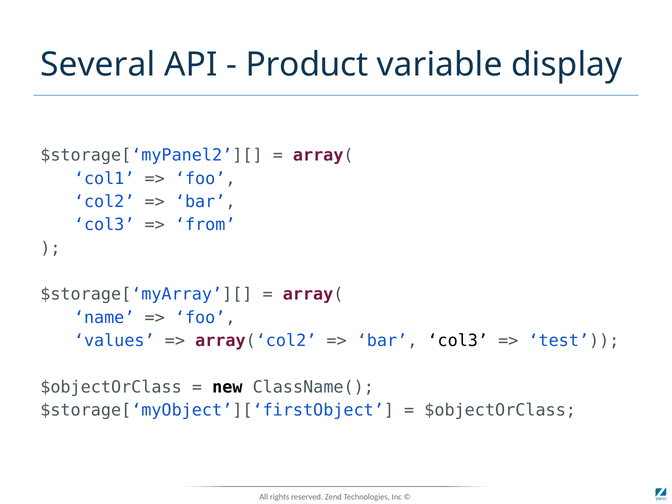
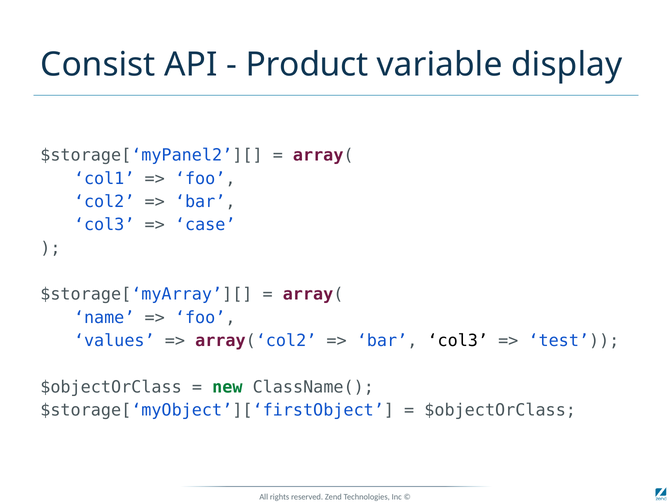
Several: Several -> Consist
from: from -> case
new colour: black -> green
